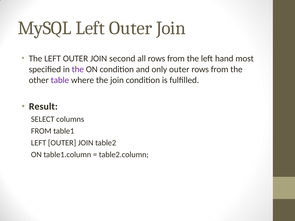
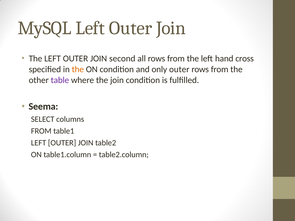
most: most -> cross
the at (78, 69) colour: purple -> orange
Result: Result -> Seema
